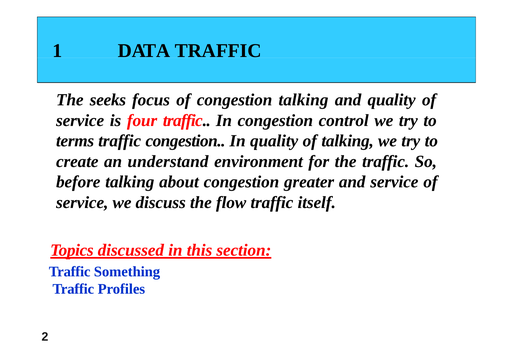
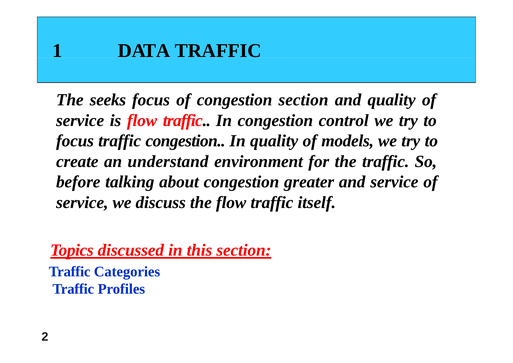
congestion talking: talking -> section
is four: four -> flow
terms at (75, 141): terms -> focus
of talking: talking -> models
Something: Something -> Categories
